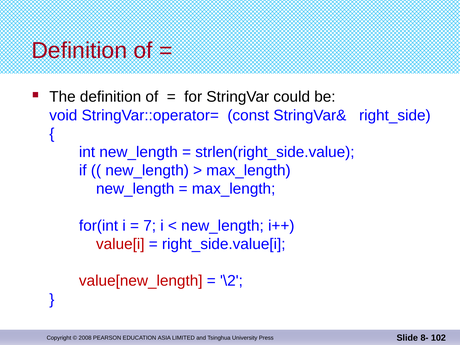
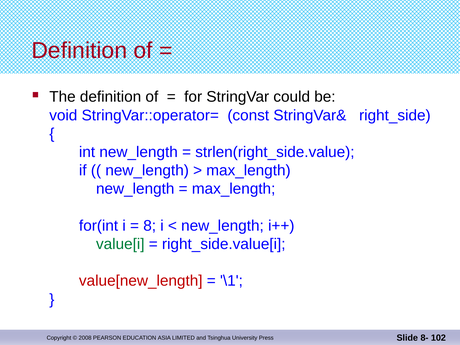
7: 7 -> 8
value[i colour: red -> green
\2: \2 -> \1
